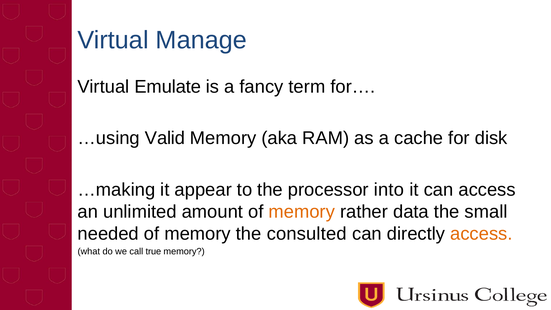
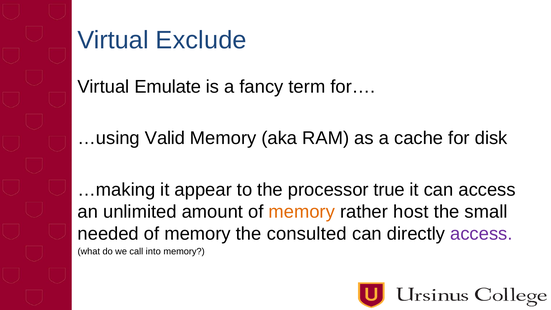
Manage: Manage -> Exclude
into: into -> true
data: data -> host
access at (481, 234) colour: orange -> purple
true: true -> into
